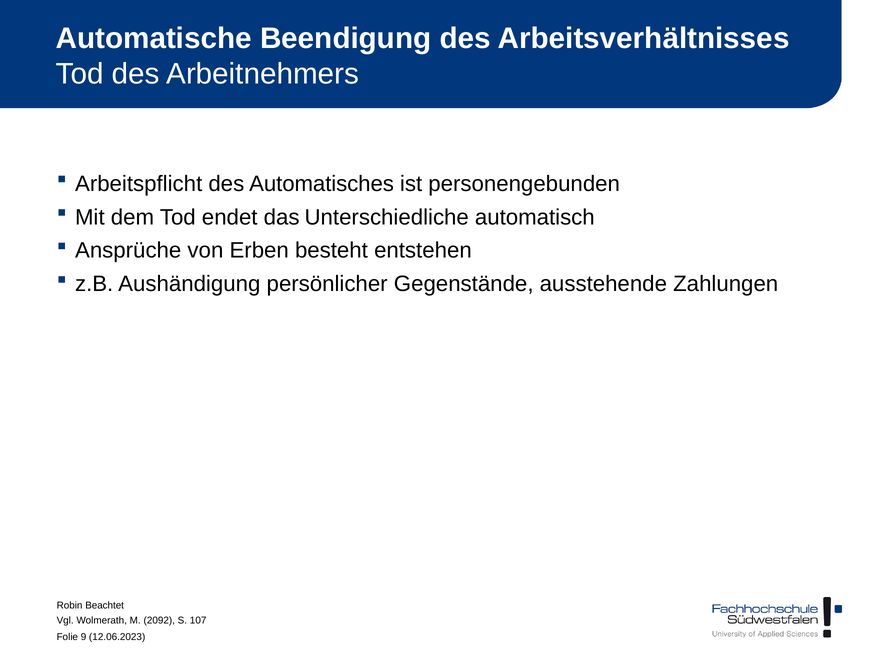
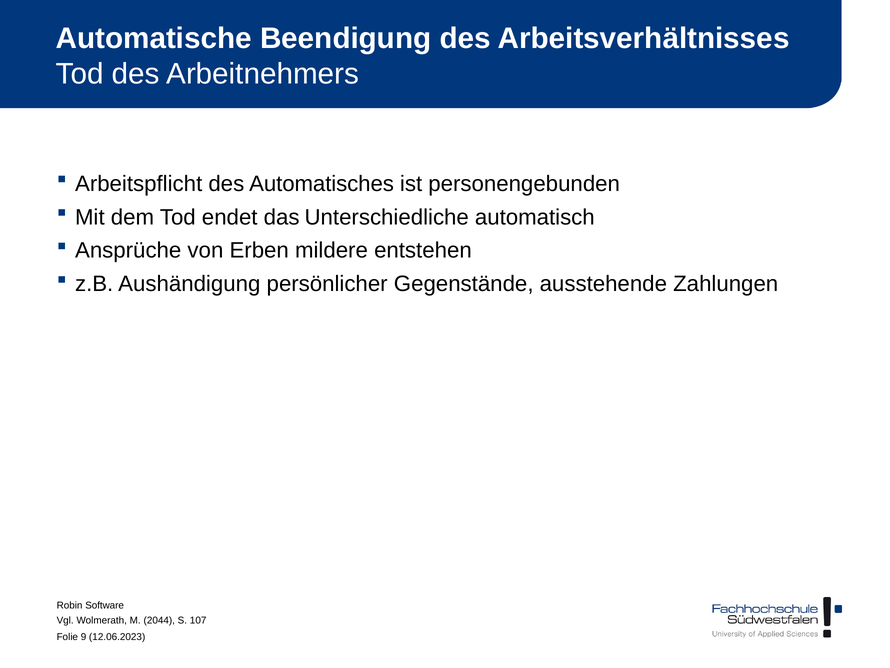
besteht: besteht -> mildere
Beachtet: Beachtet -> Software
2092: 2092 -> 2044
